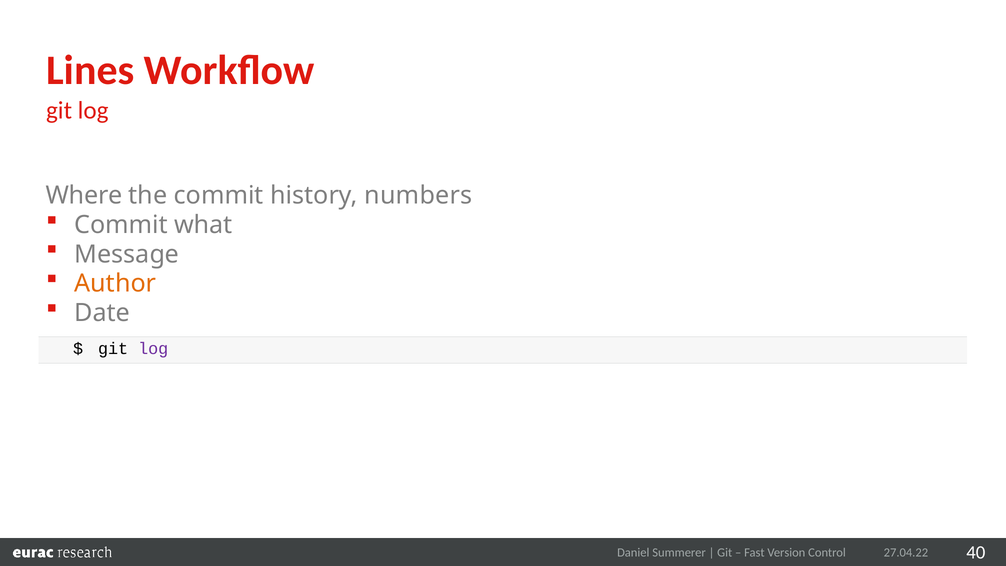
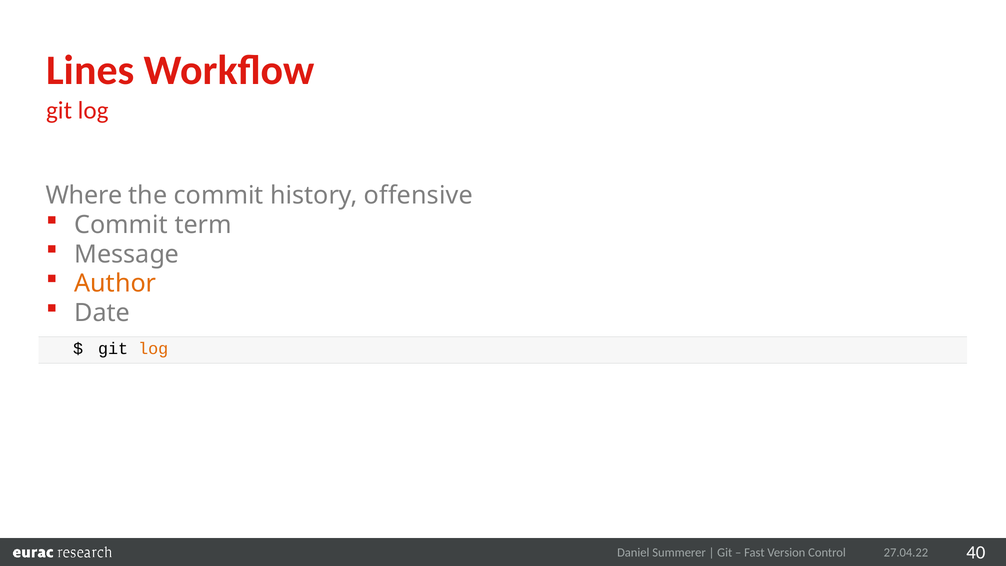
numbers: numbers -> offensive
what: what -> term
log at (153, 349) colour: purple -> orange
